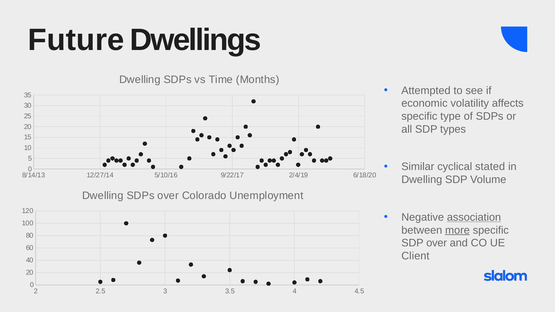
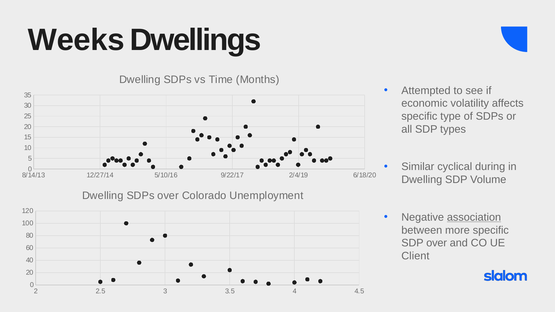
Future: Future -> Weeks
stated: stated -> during
more underline: present -> none
